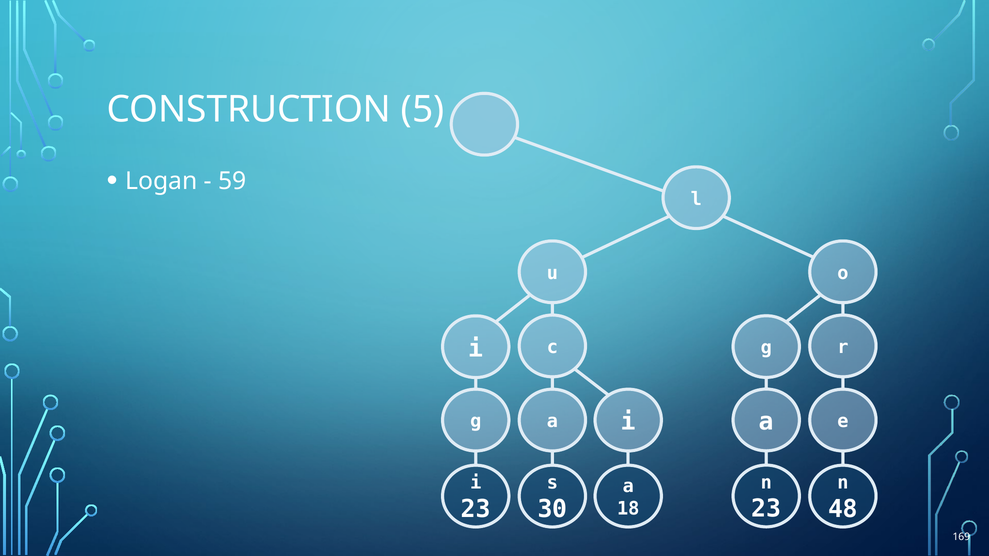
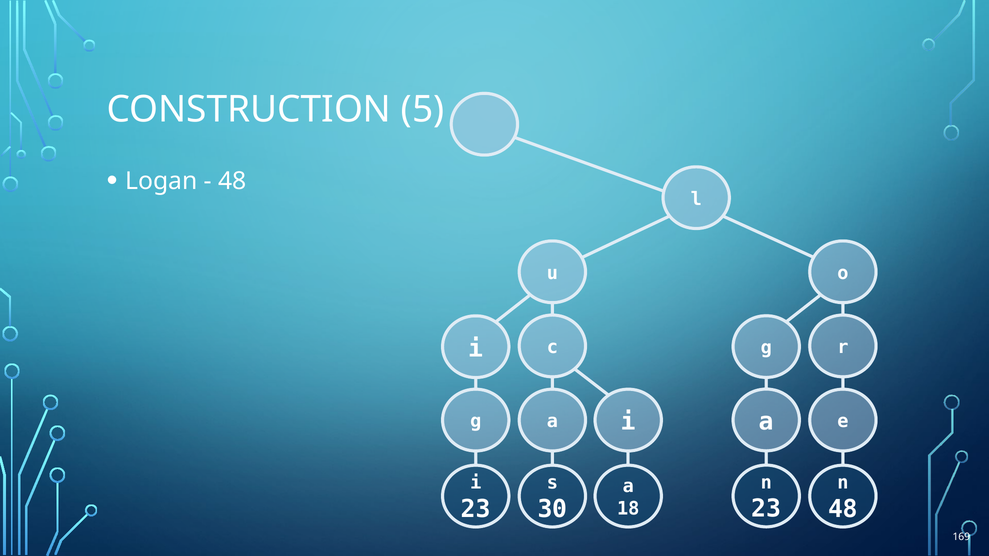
59 at (232, 181): 59 -> 48
